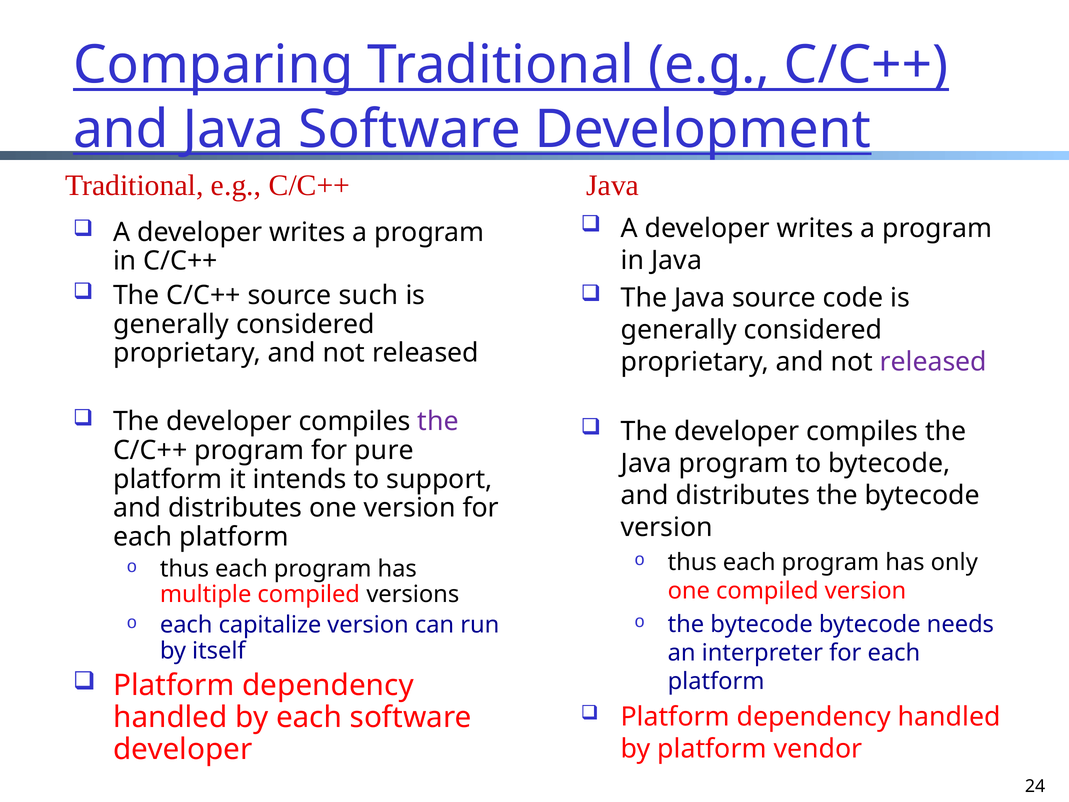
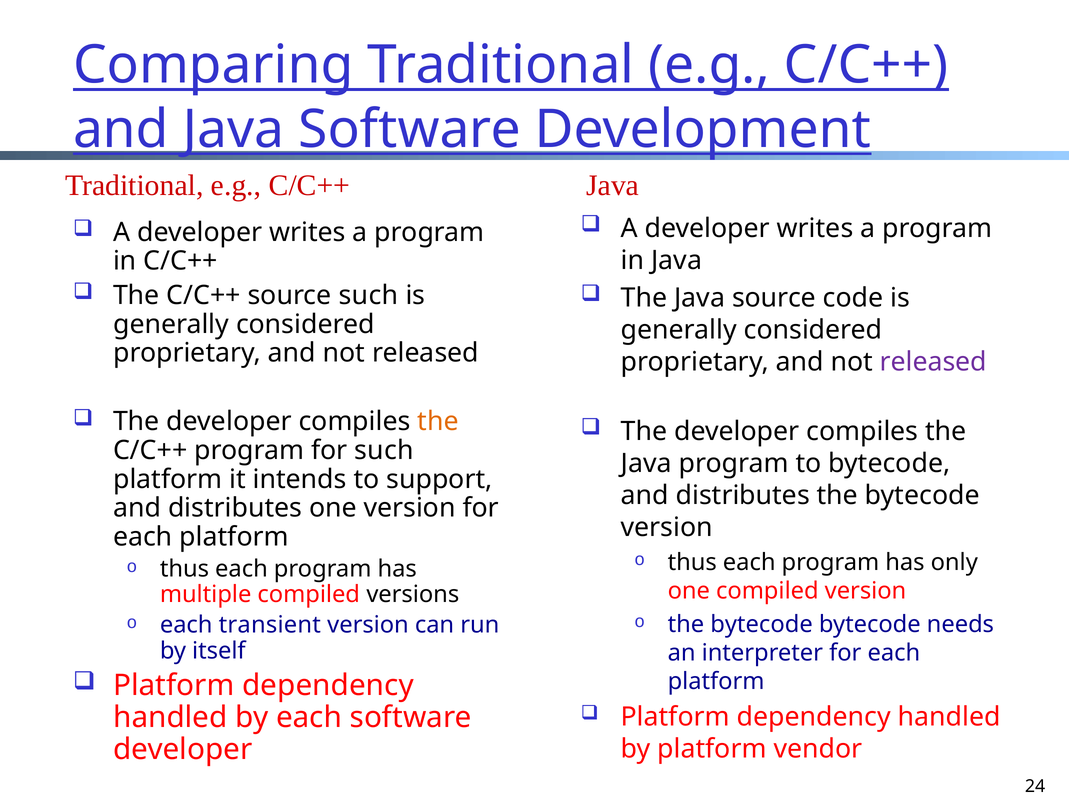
the at (438, 421) colour: purple -> orange
for pure: pure -> such
capitalize: capitalize -> transient
